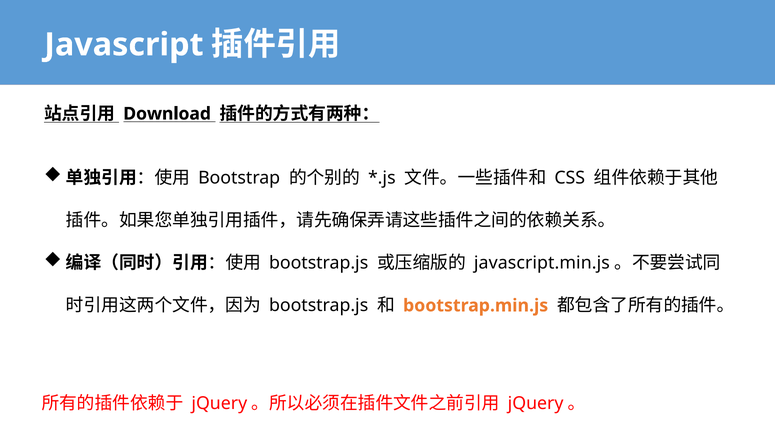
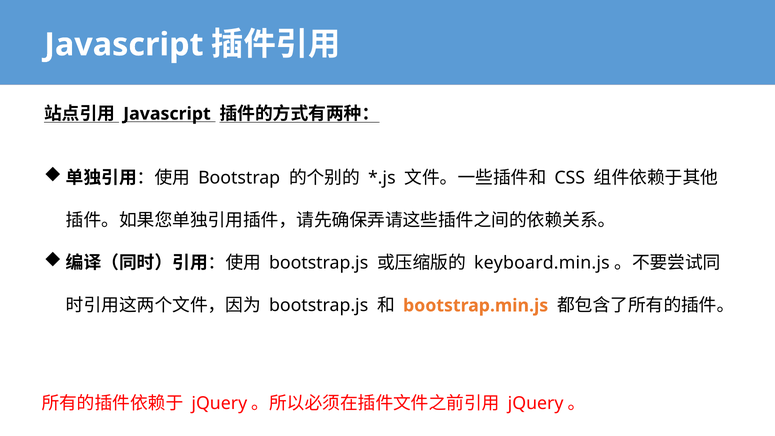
Download at (167, 114): Download -> Javascript
javascript.min.js: javascript.min.js -> keyboard.min.js
